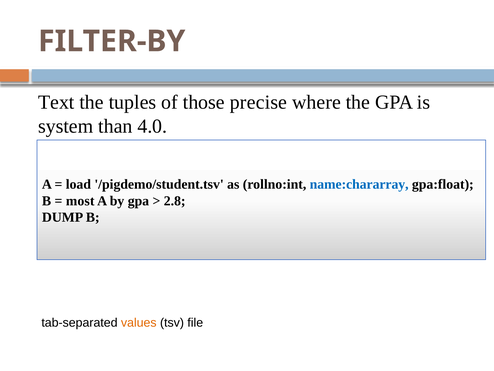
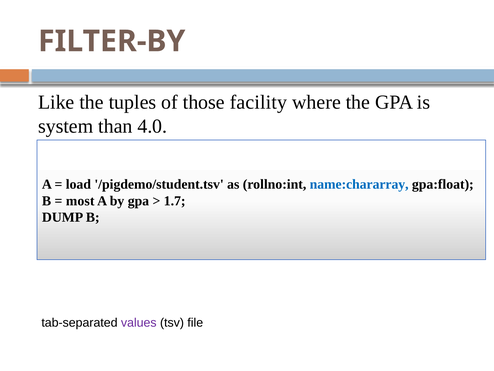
Text: Text -> Like
precise: precise -> facility
2.8: 2.8 -> 1.7
values colour: orange -> purple
